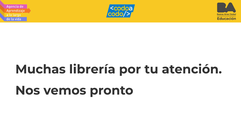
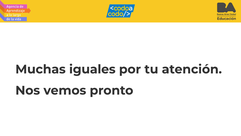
librería: librería -> iguales
